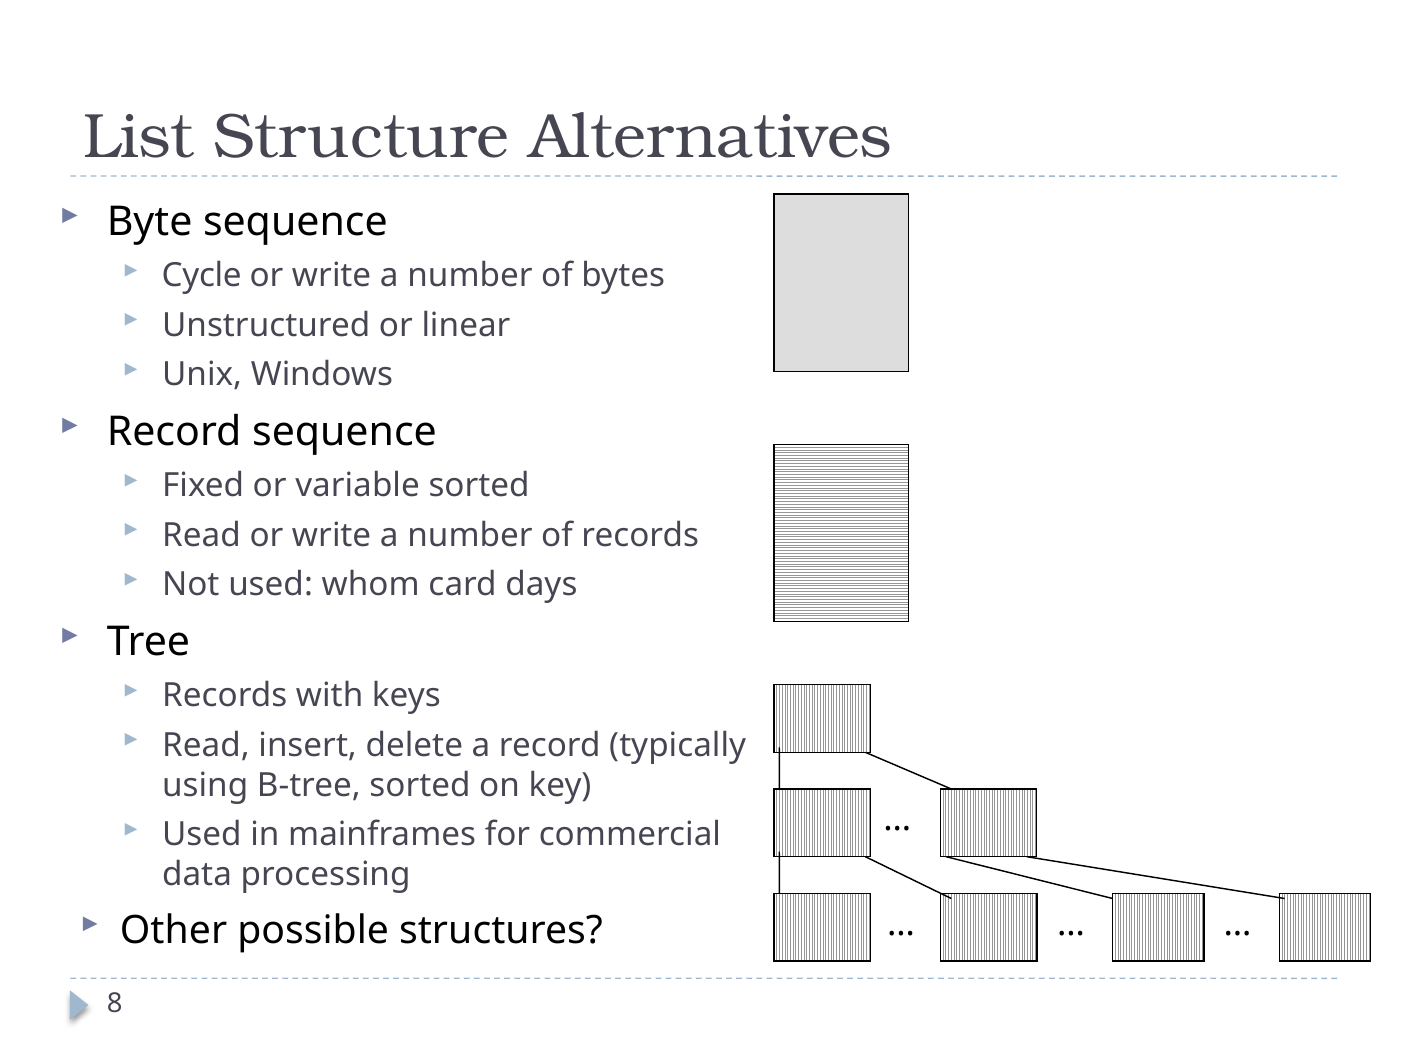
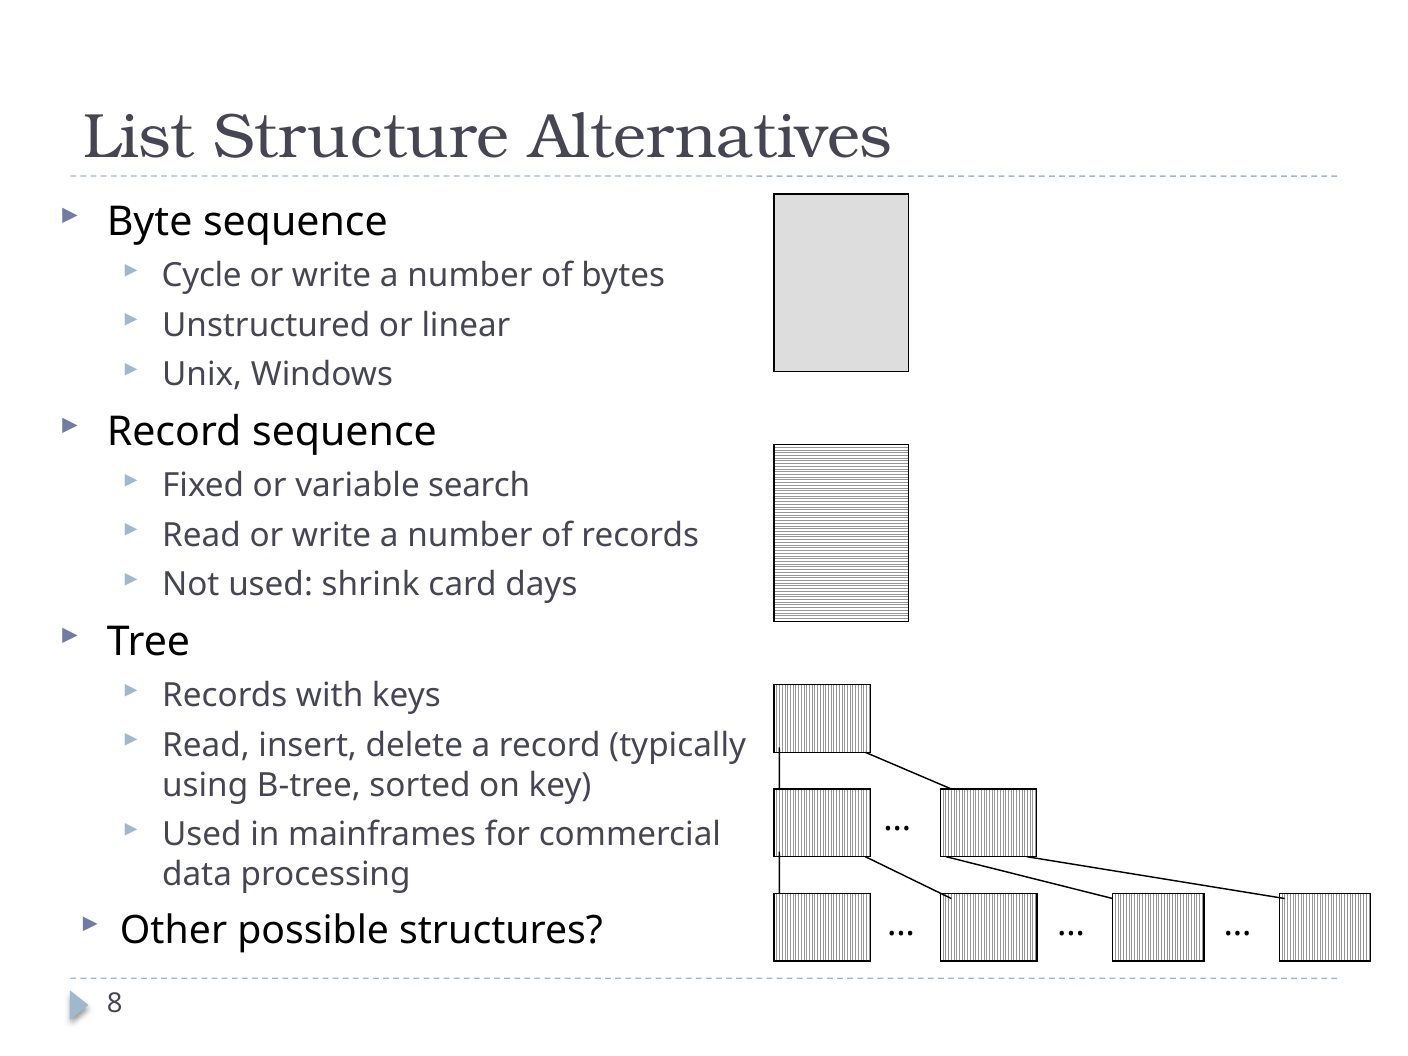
variable sorted: sorted -> search
whom: whom -> shrink
